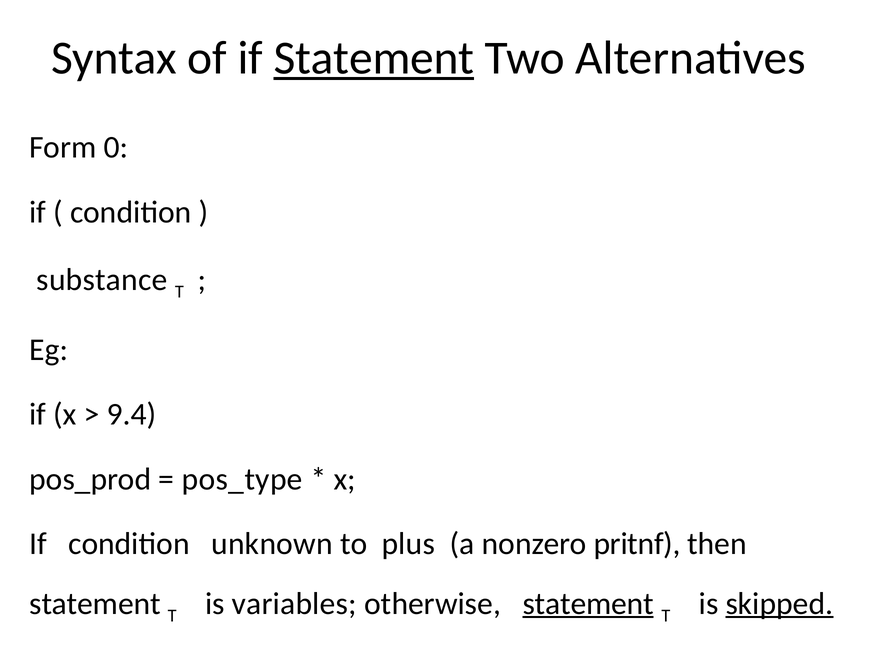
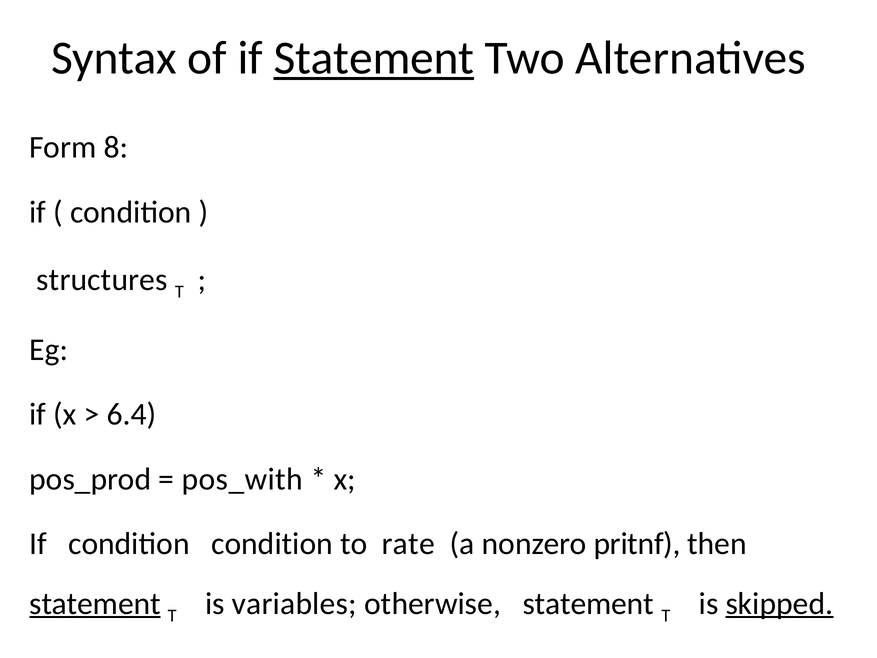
0: 0 -> 8
substance: substance -> structures
9.4: 9.4 -> 6.4
pos_type: pos_type -> pos_with
condition unknown: unknown -> condition
plus: plus -> rate
statement at (95, 603) underline: none -> present
statement at (588, 603) underline: present -> none
